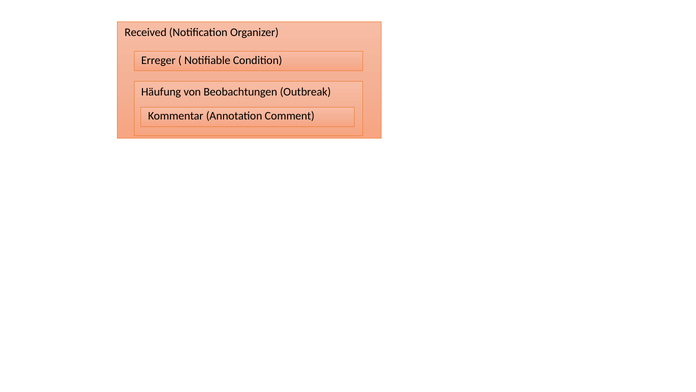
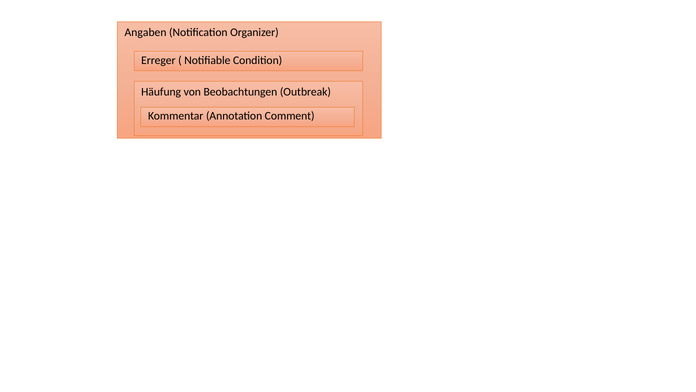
Received: Received -> Angaben
